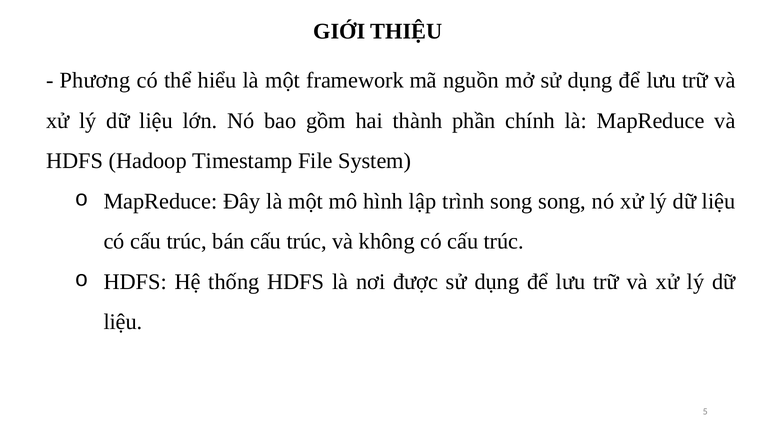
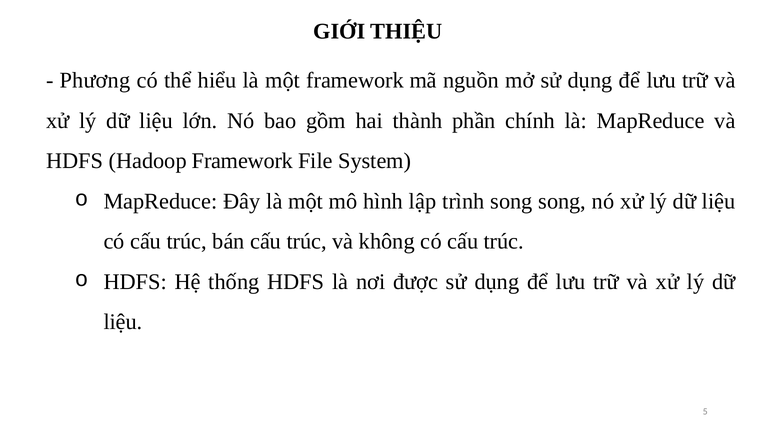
Hadoop Timestamp: Timestamp -> Framework
